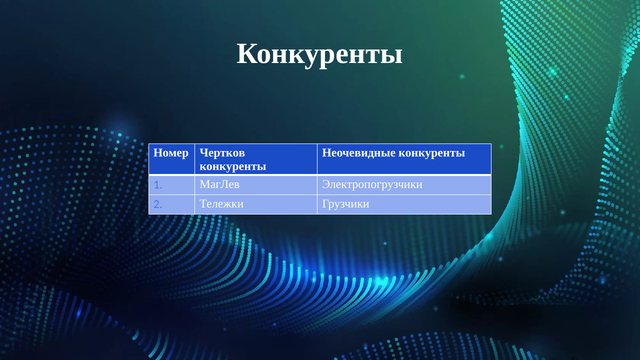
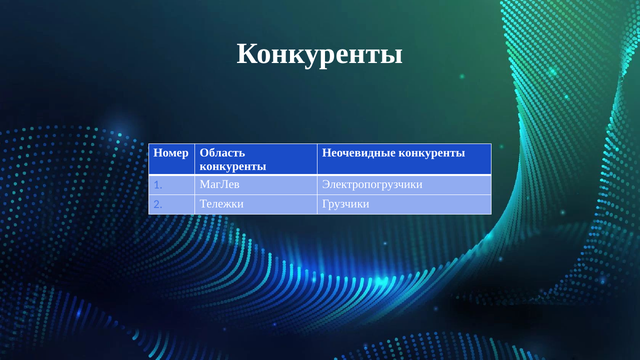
Чертков: Чертков -> Область
